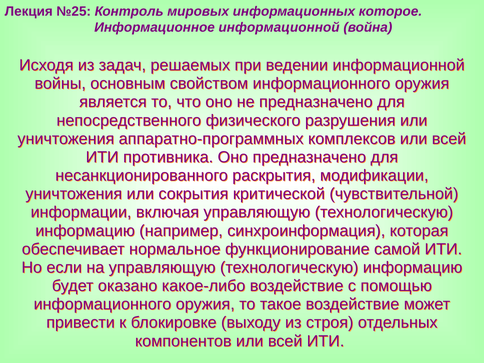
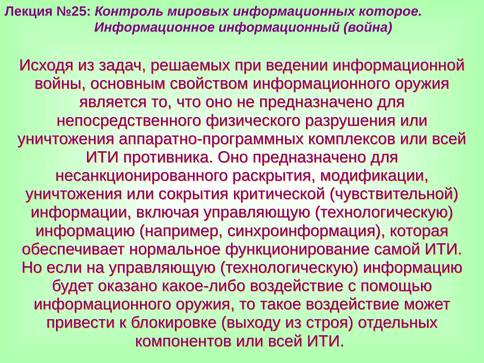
Информационное информационной: информационной -> информационный
